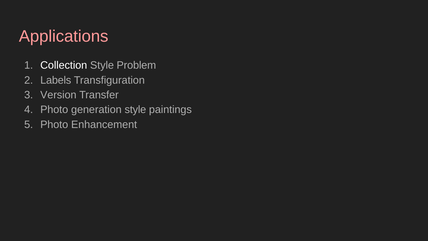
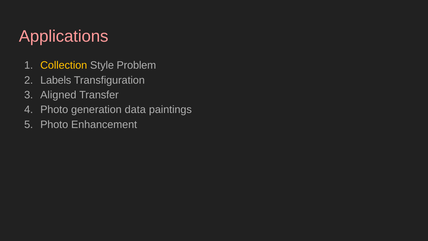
Collection colour: white -> yellow
Version: Version -> Aligned
generation style: style -> data
